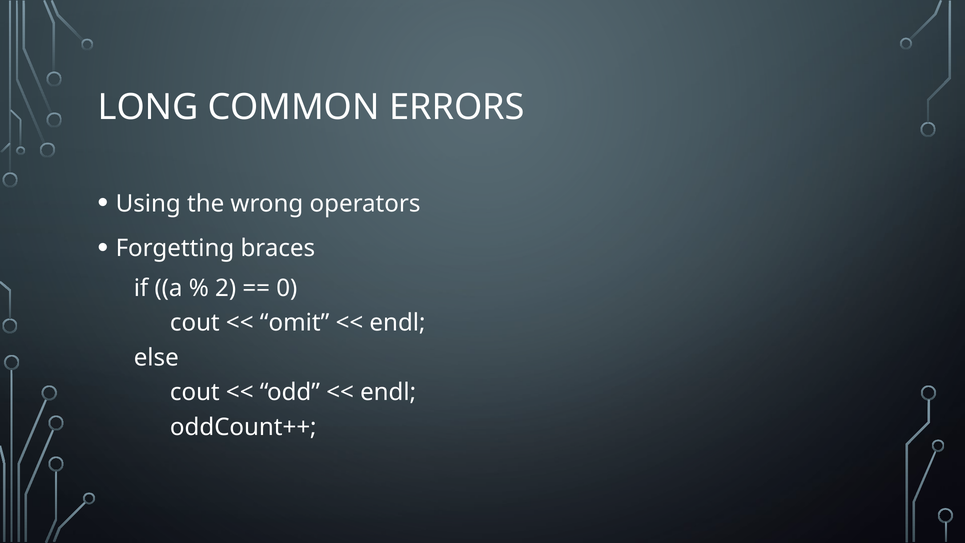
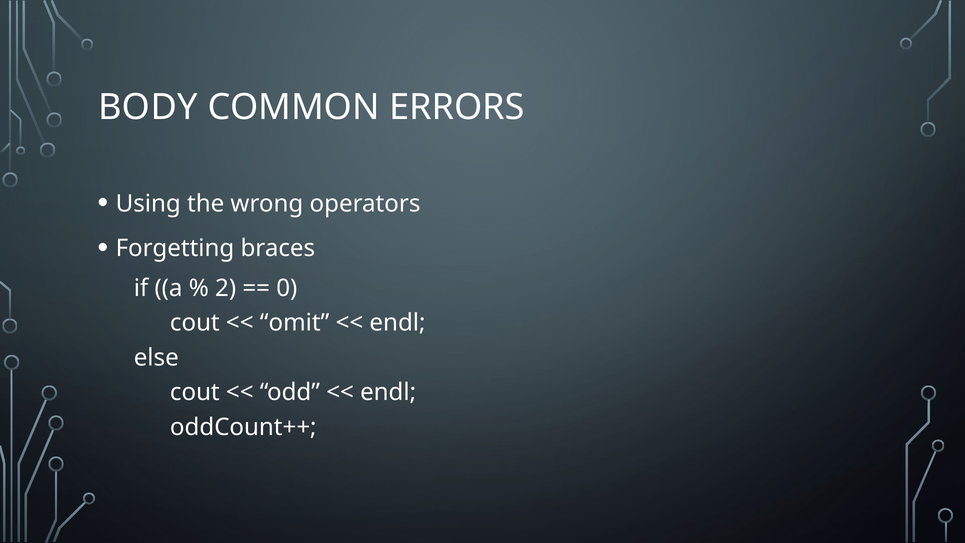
LONG: LONG -> BODY
